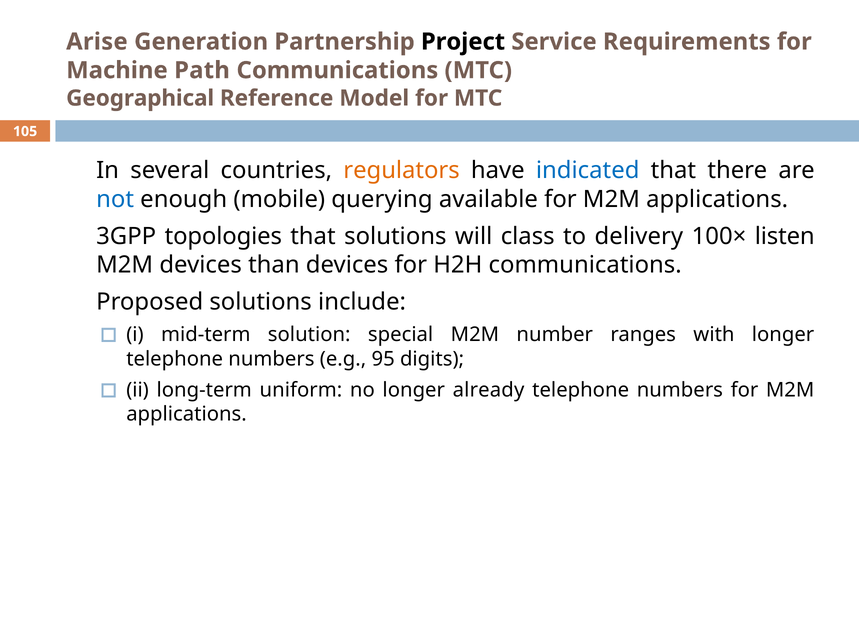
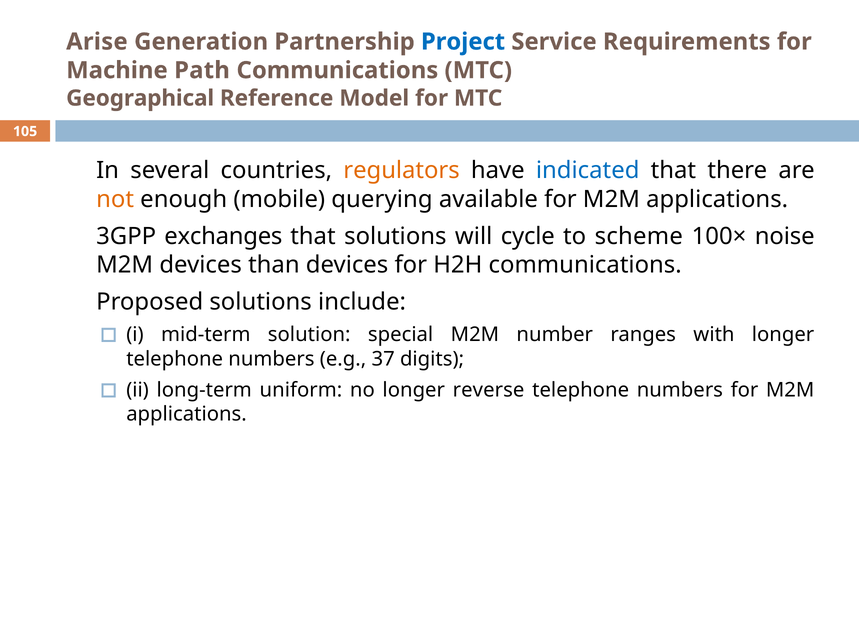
Project colour: black -> blue
not colour: blue -> orange
topologies: topologies -> exchanges
class: class -> cycle
delivery: delivery -> scheme
listen: listen -> noise
95: 95 -> 37
already: already -> reverse
